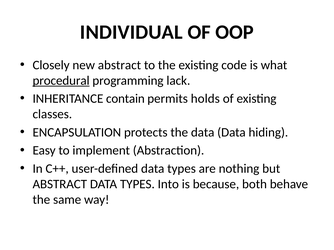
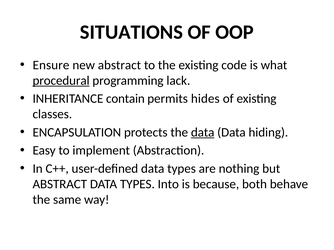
INDIVIDUAL: INDIVIDUAL -> SITUATIONS
Closely: Closely -> Ensure
holds: holds -> hides
data at (203, 133) underline: none -> present
